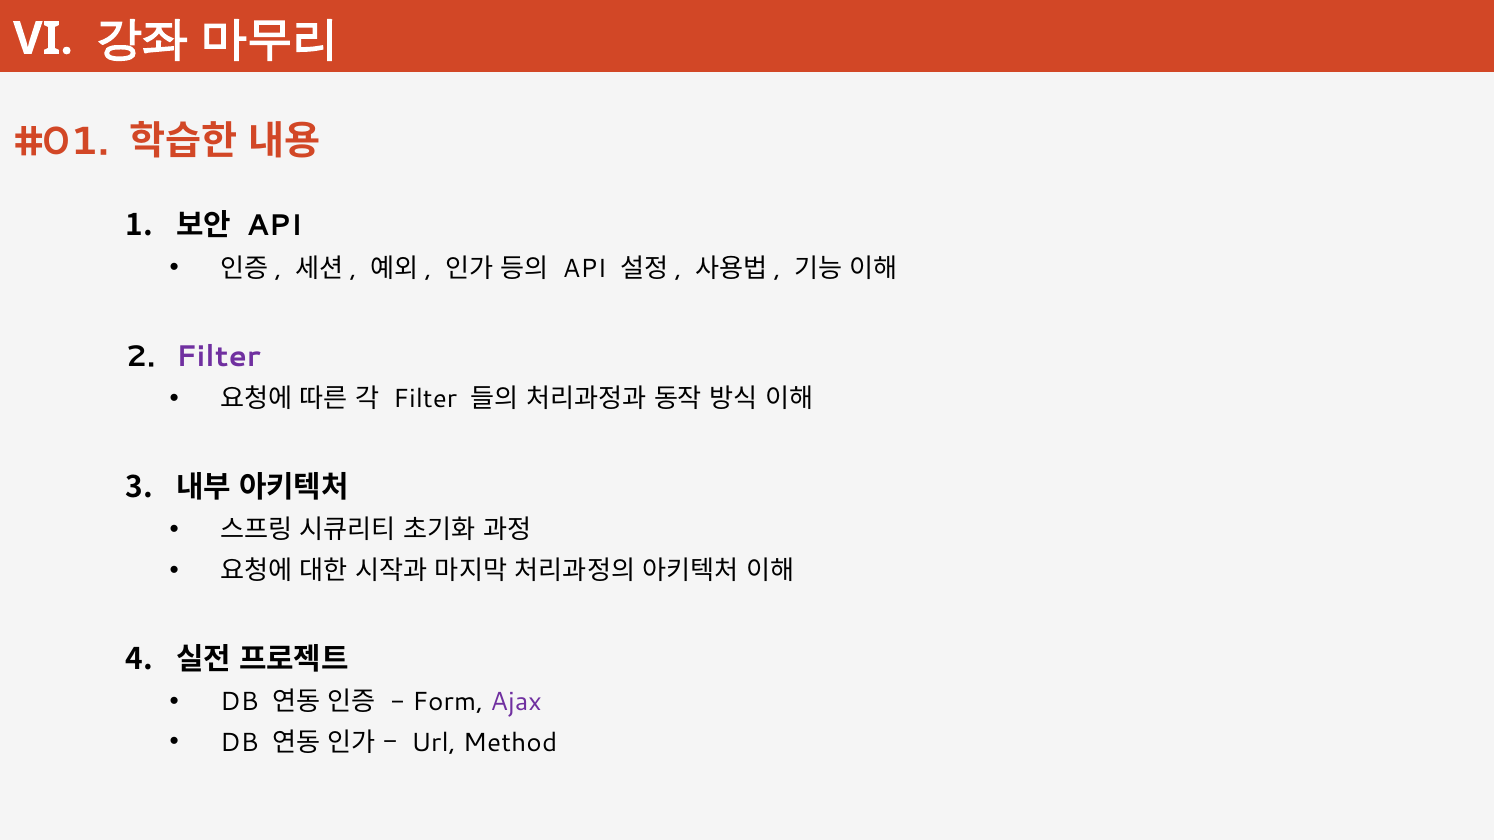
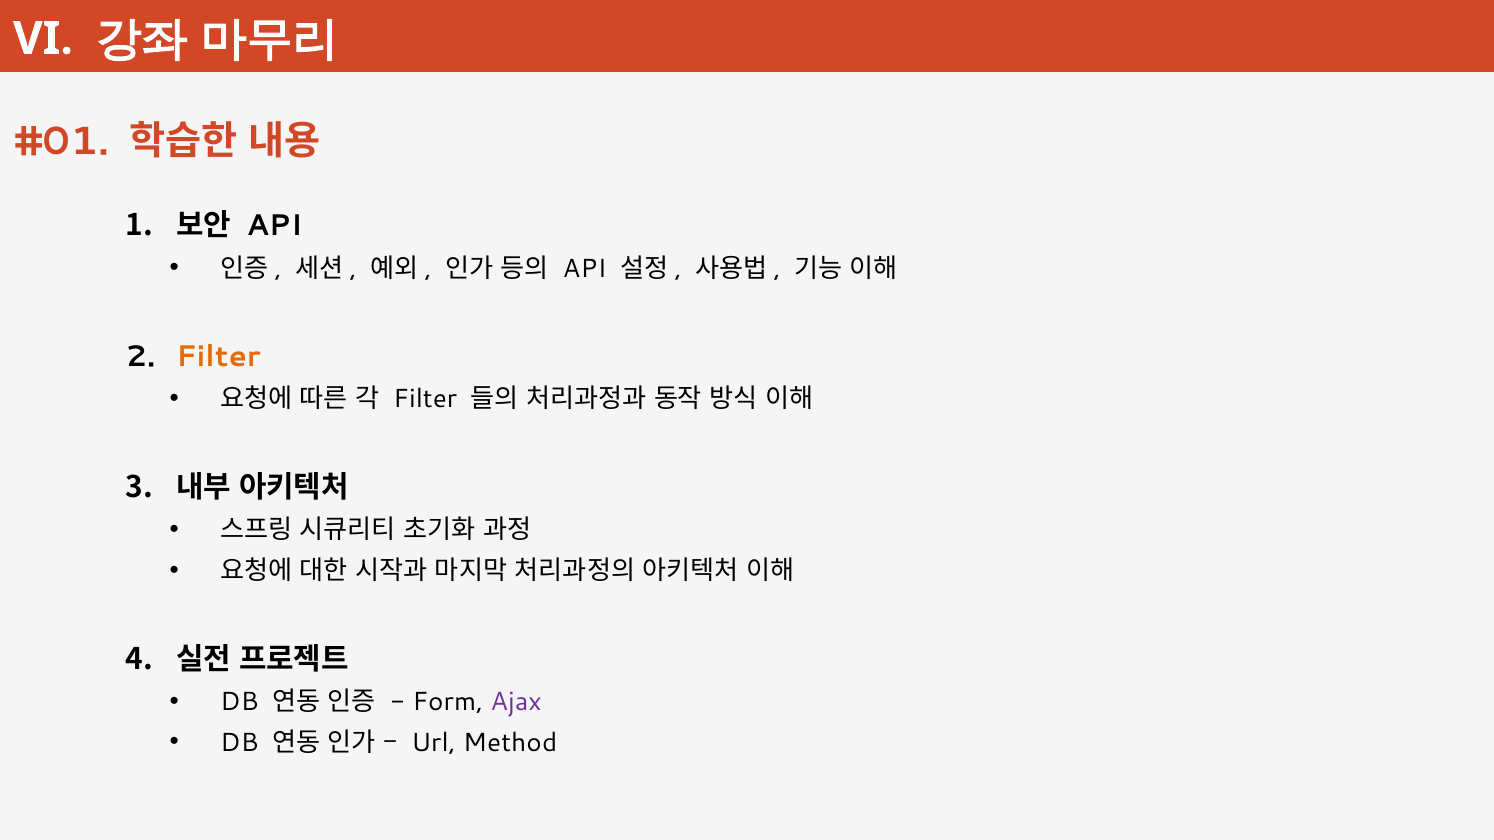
Filter at (218, 357) colour: purple -> orange
